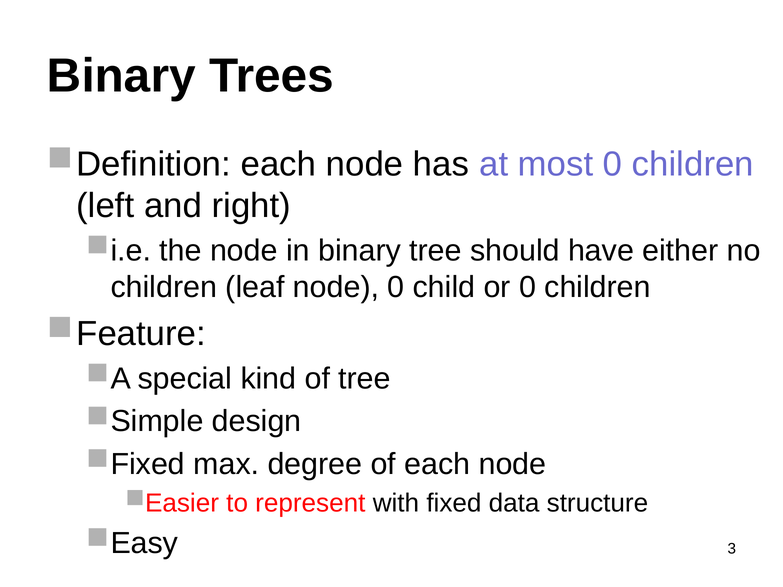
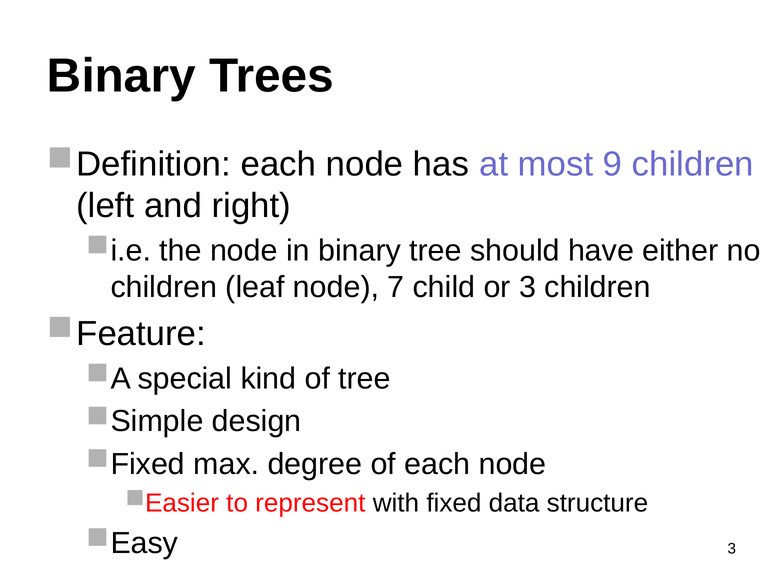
most 0: 0 -> 9
node 0: 0 -> 7
or 0: 0 -> 3
